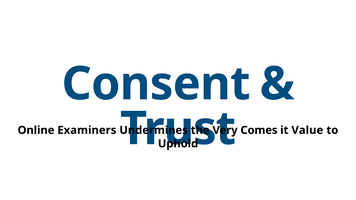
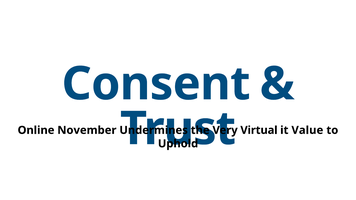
Examiners: Examiners -> November
Comes: Comes -> Virtual
